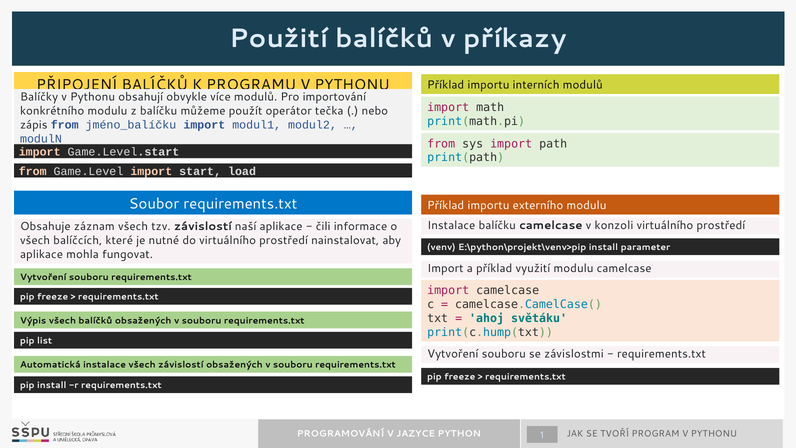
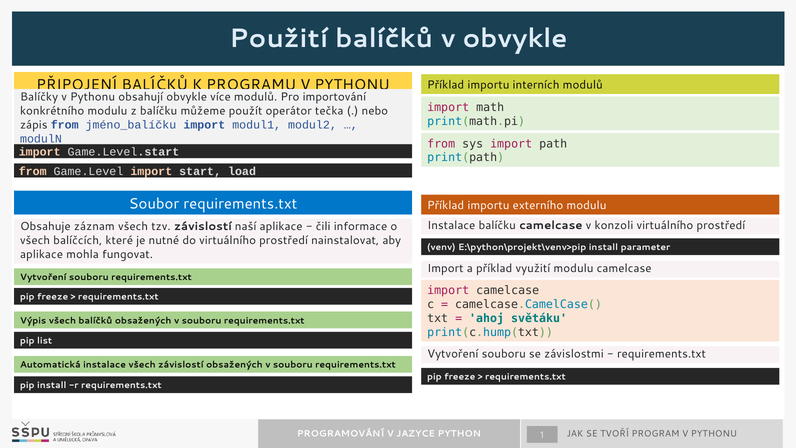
v příkazy: příkazy -> obvykle
